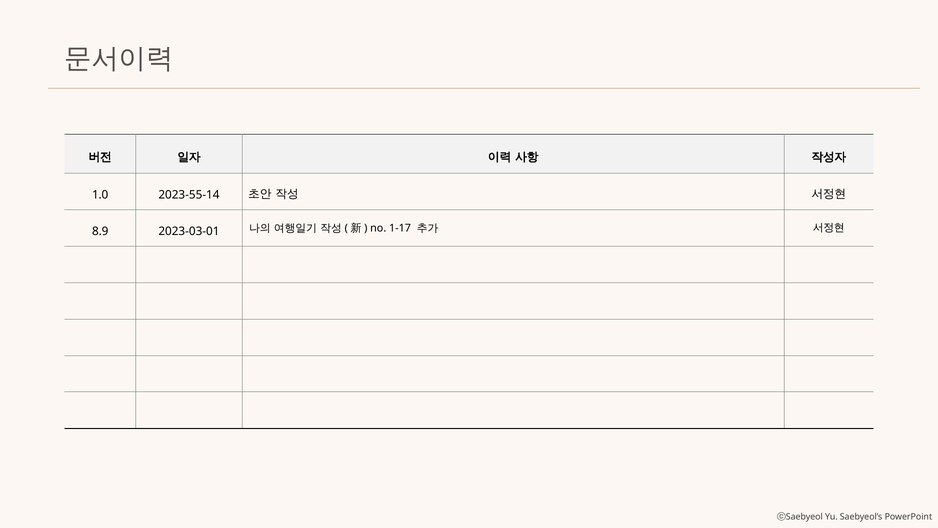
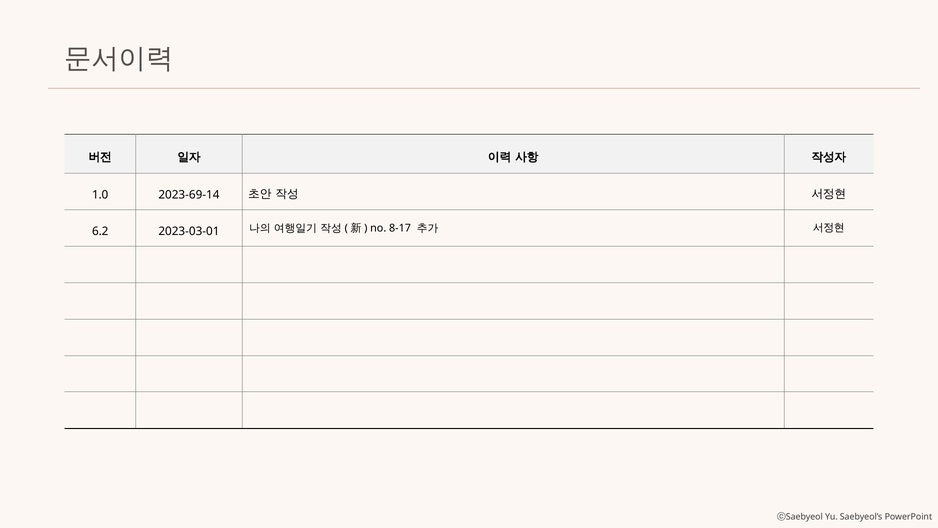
2023-55-14: 2023-55-14 -> 2023-69-14
8.9: 8.9 -> 6.2
1-17: 1-17 -> 8-17
